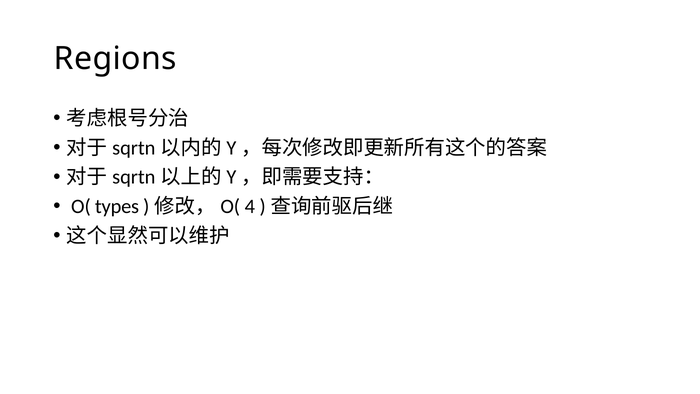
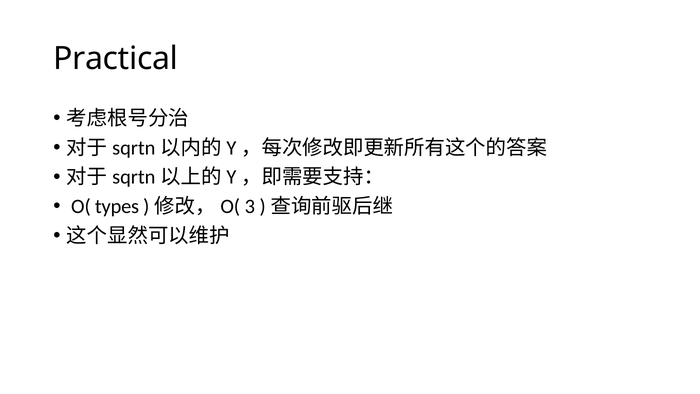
Regions: Regions -> Practical
4: 4 -> 3
